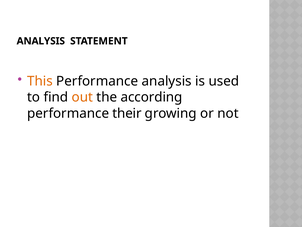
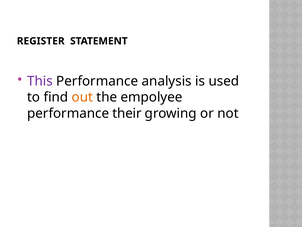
ANALYSIS at (41, 41): ANALYSIS -> REGISTER
This colour: orange -> purple
according: according -> empolyee
